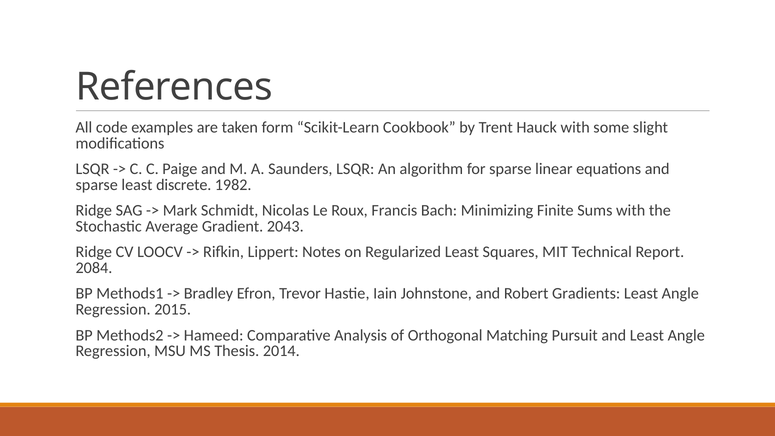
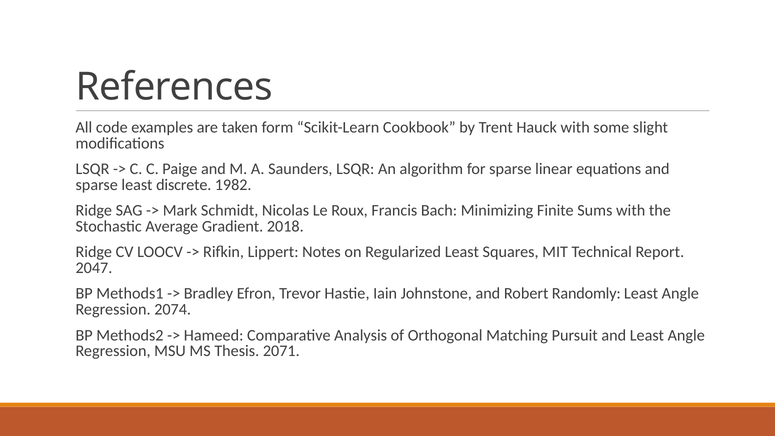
2043: 2043 -> 2018
2084: 2084 -> 2047
Gradients: Gradients -> Randomly
2015: 2015 -> 2074
2014: 2014 -> 2071
